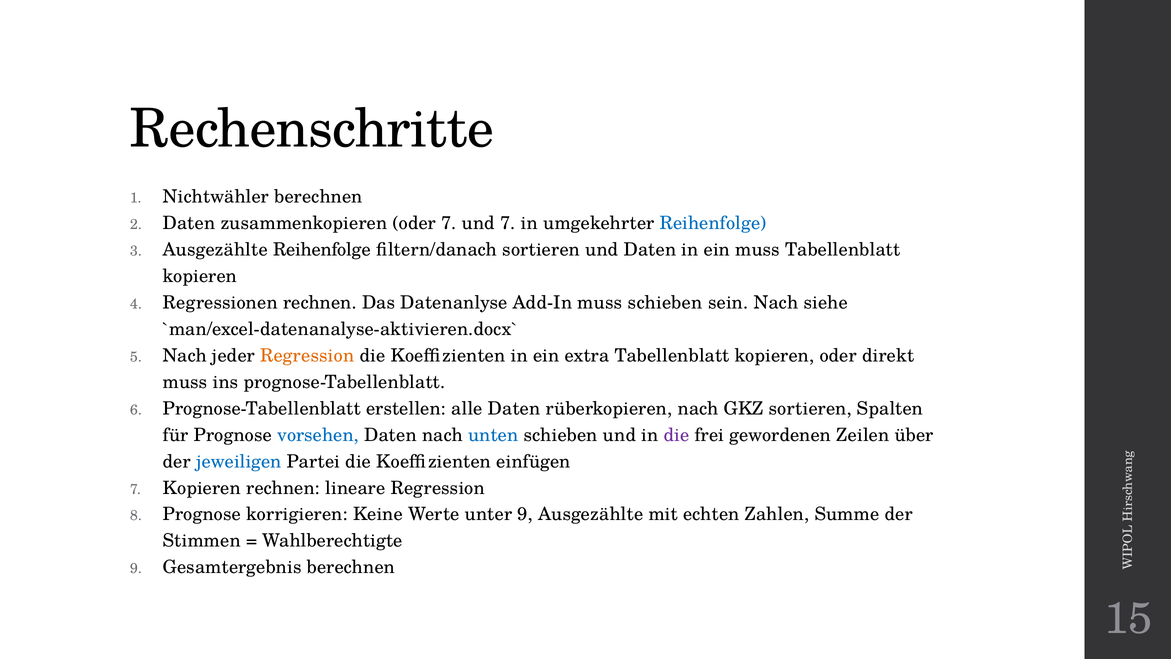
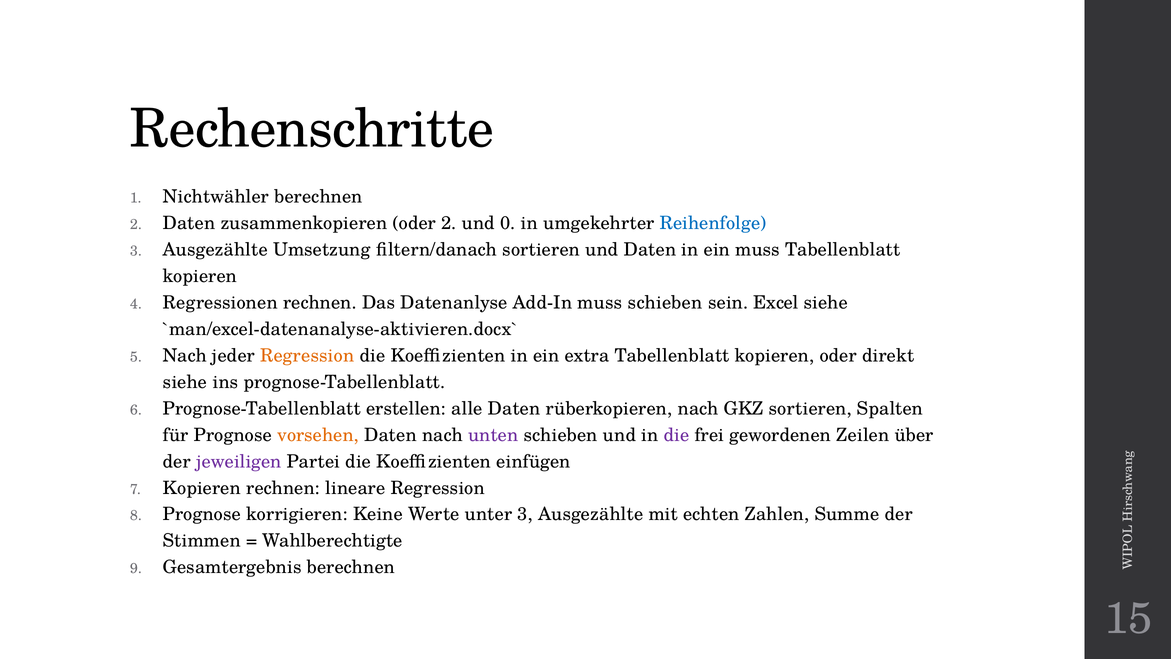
oder 7: 7 -> 2
und 7: 7 -> 0
Ausgezählte Reihenfolge: Reihenfolge -> Umsetzung
sein Nach: Nach -> Excel
muss at (185, 382): muss -> siehe
vorsehen colour: blue -> orange
unten colour: blue -> purple
jeweiligen colour: blue -> purple
unter 9: 9 -> 3
